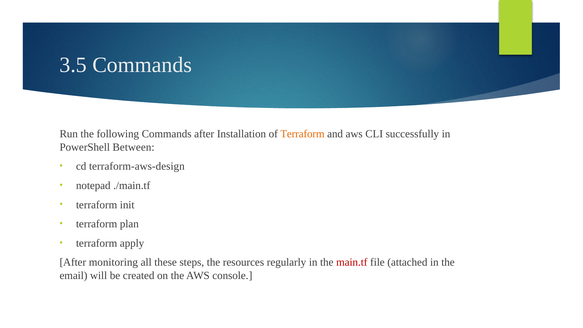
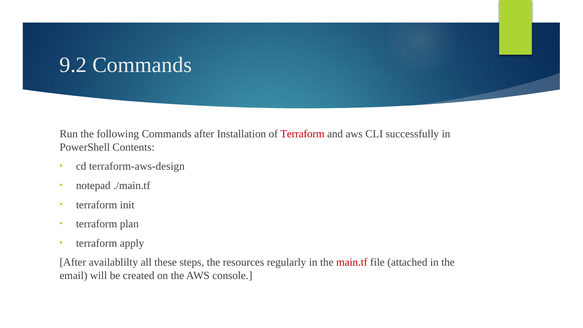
3.5: 3.5 -> 9.2
Terraform at (302, 134) colour: orange -> red
Between: Between -> Contents
monitoring: monitoring -> availablilty
